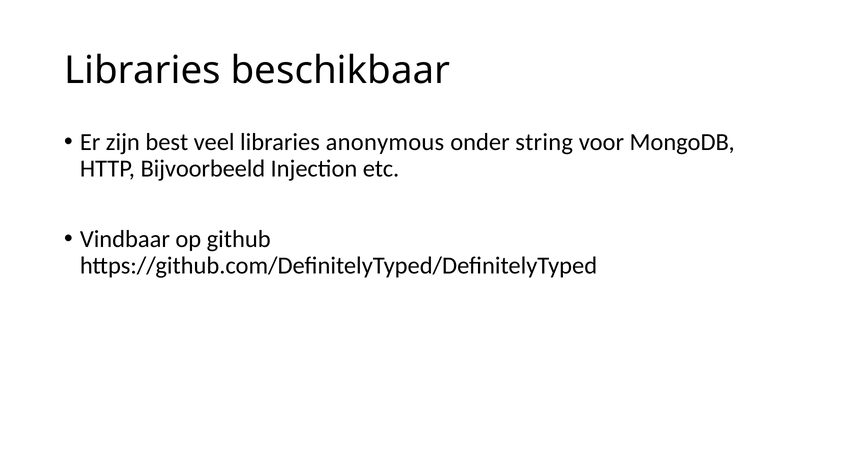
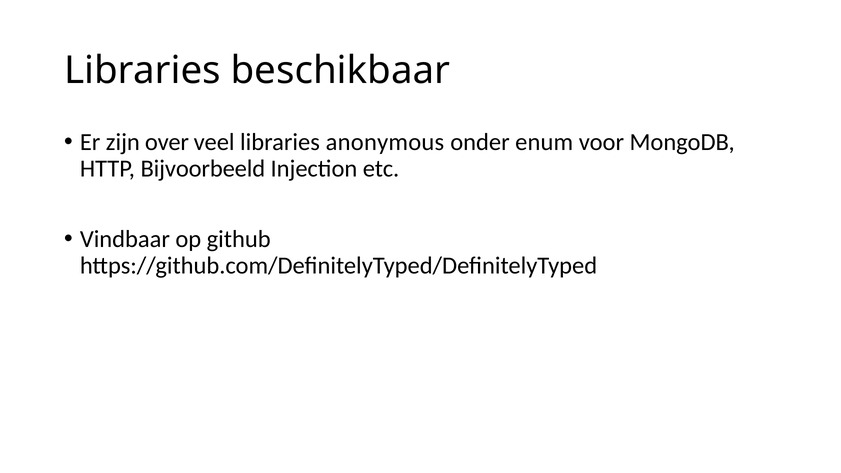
best: best -> over
string: string -> enum
